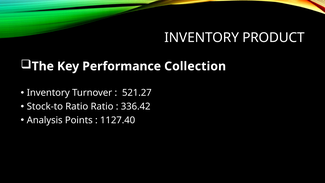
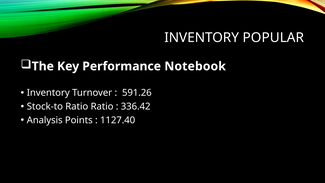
PRODUCT: PRODUCT -> POPULAR
Collection: Collection -> Notebook
521.27: 521.27 -> 591.26
